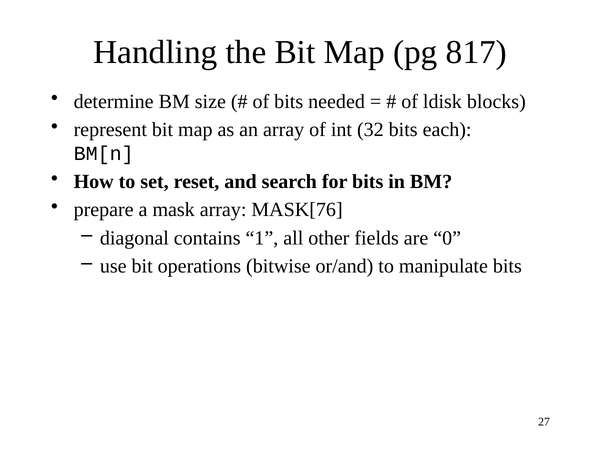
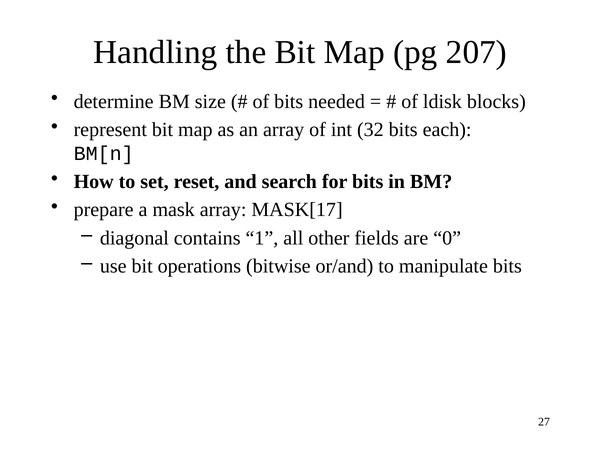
817: 817 -> 207
MASK[76: MASK[76 -> MASK[17
